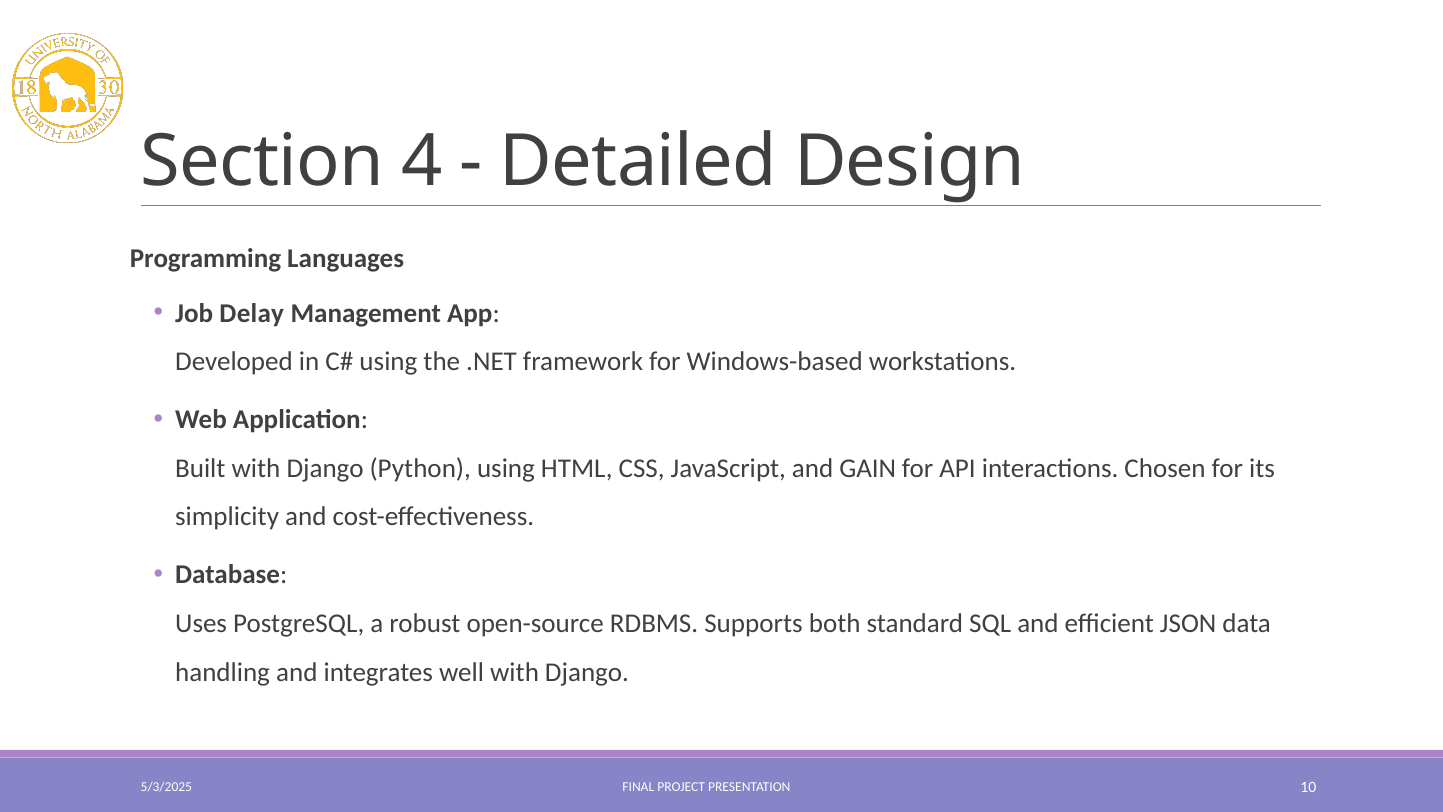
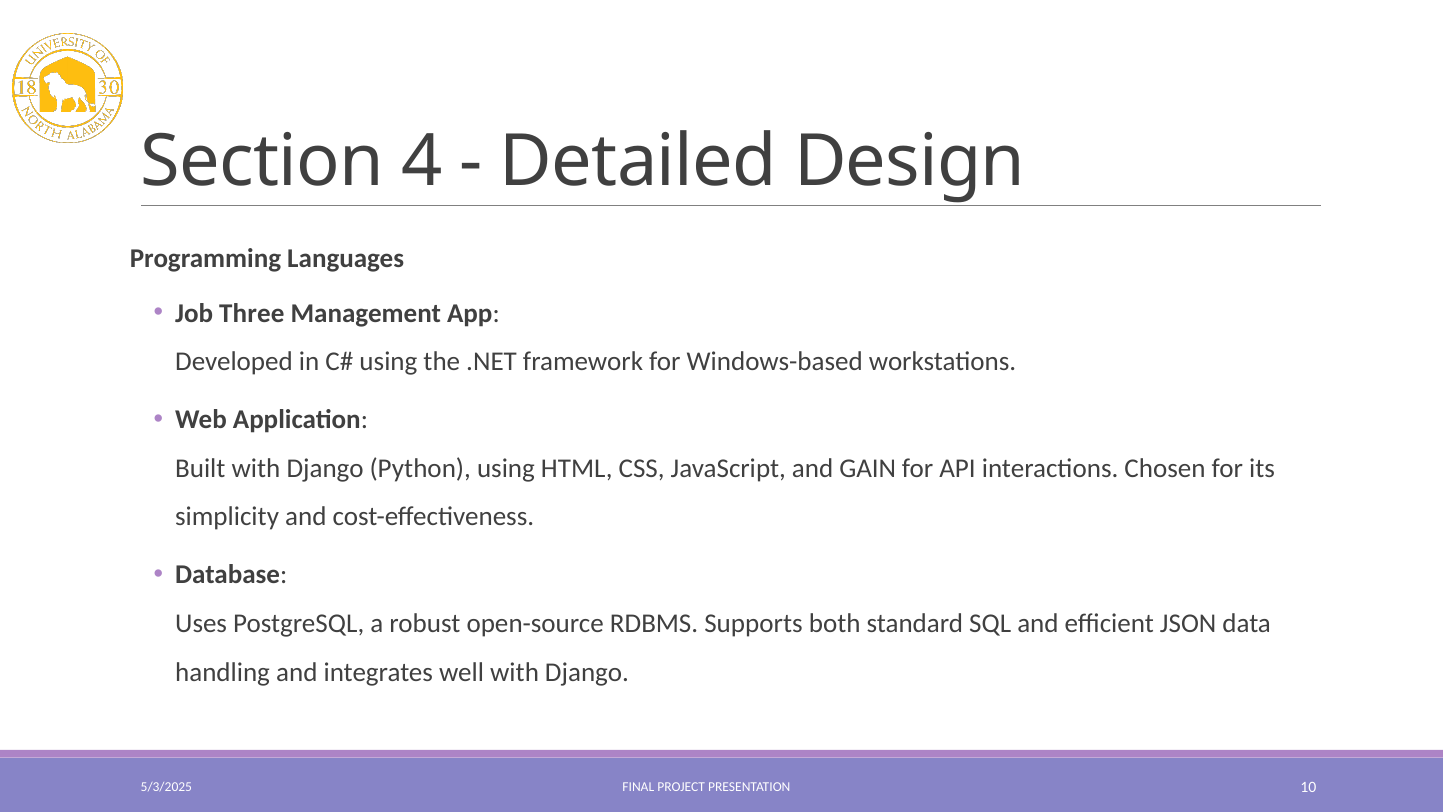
Delay: Delay -> Three
